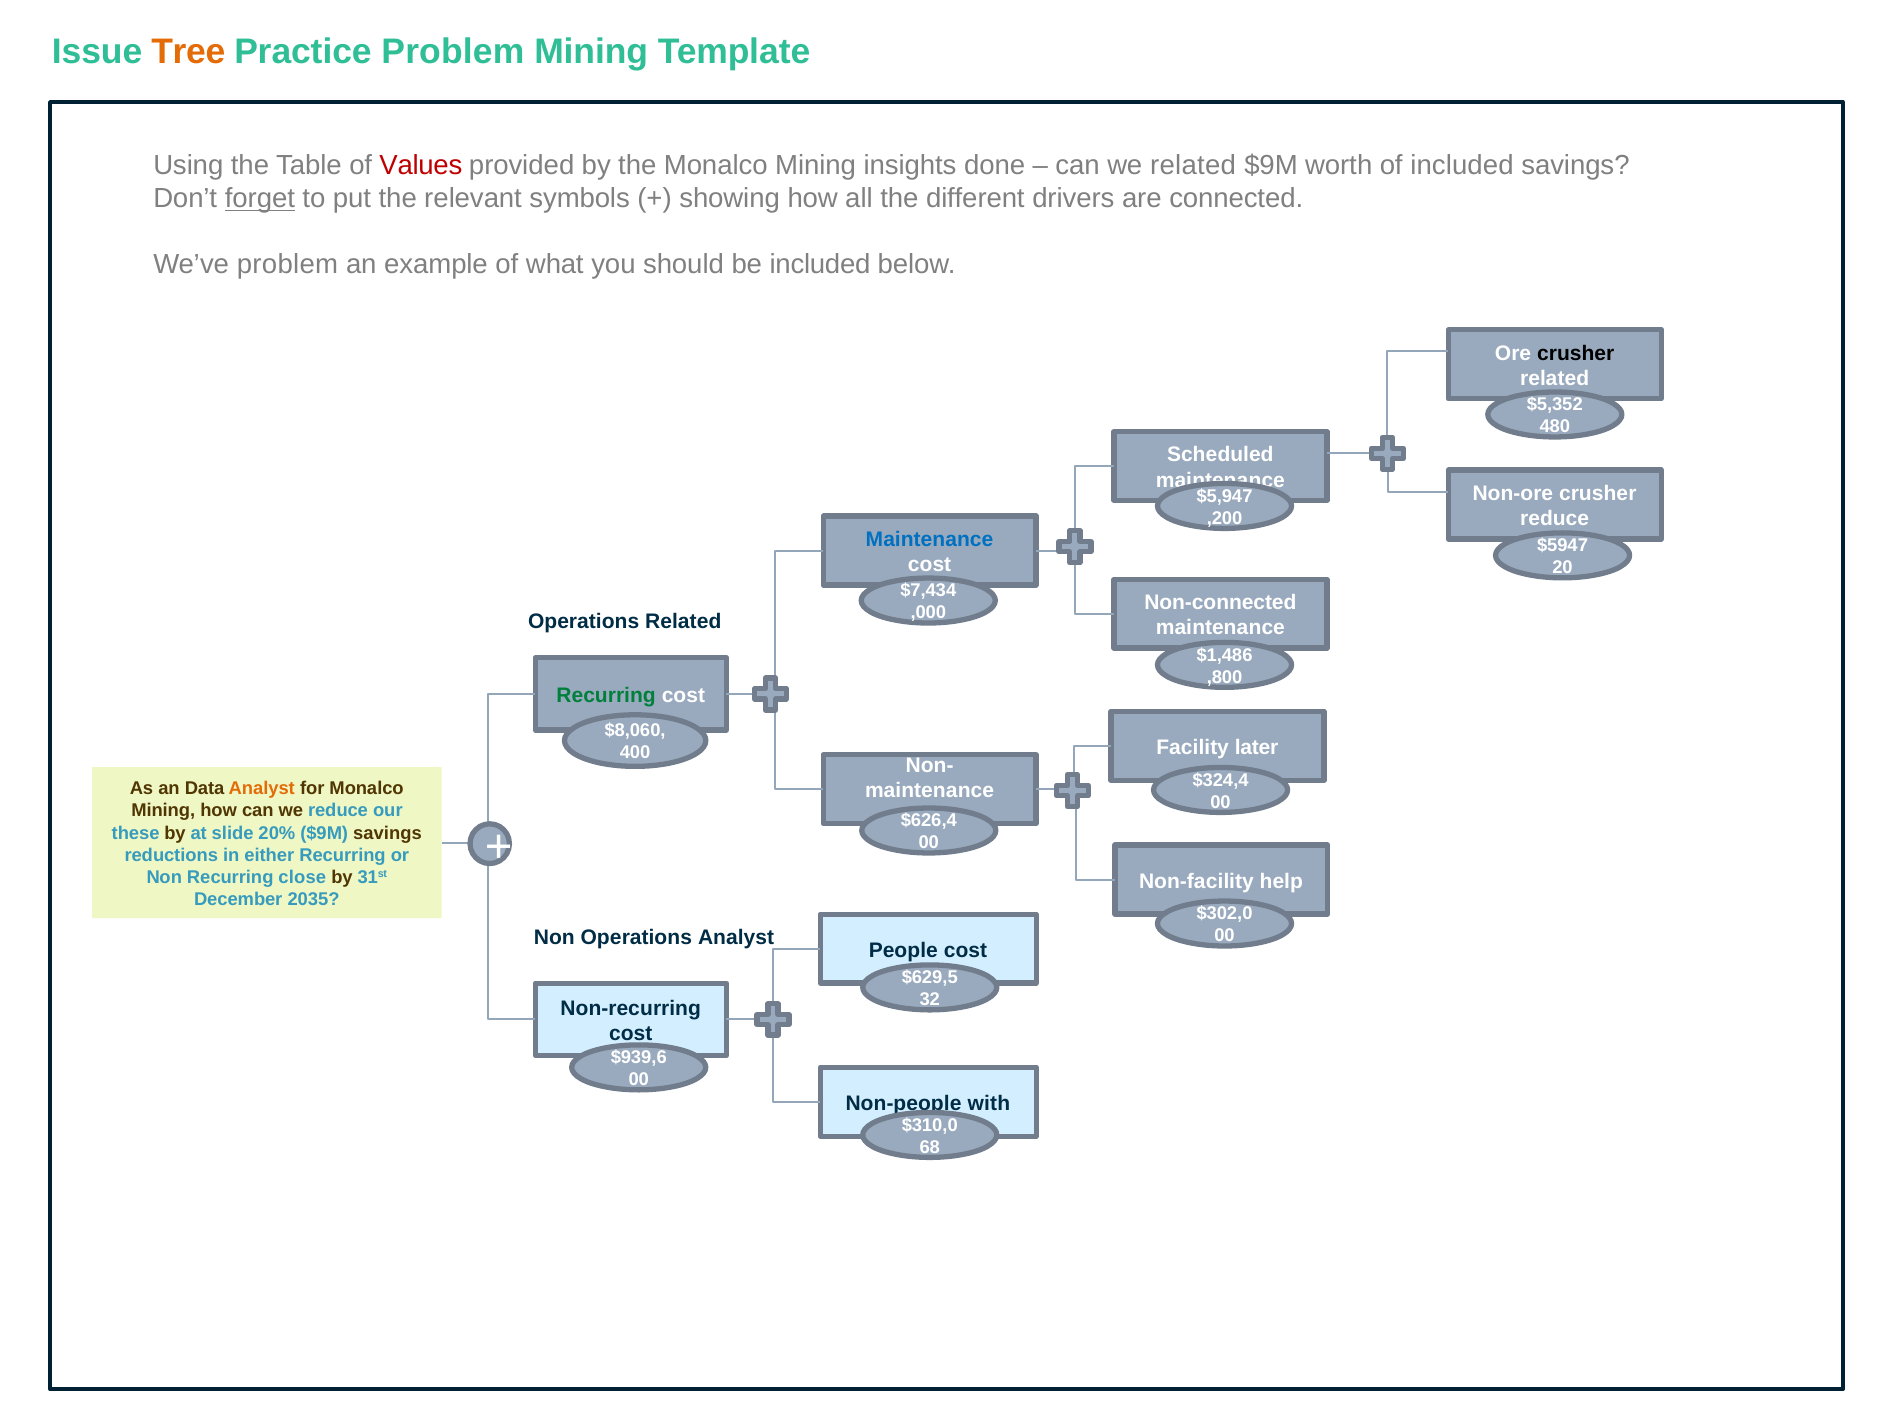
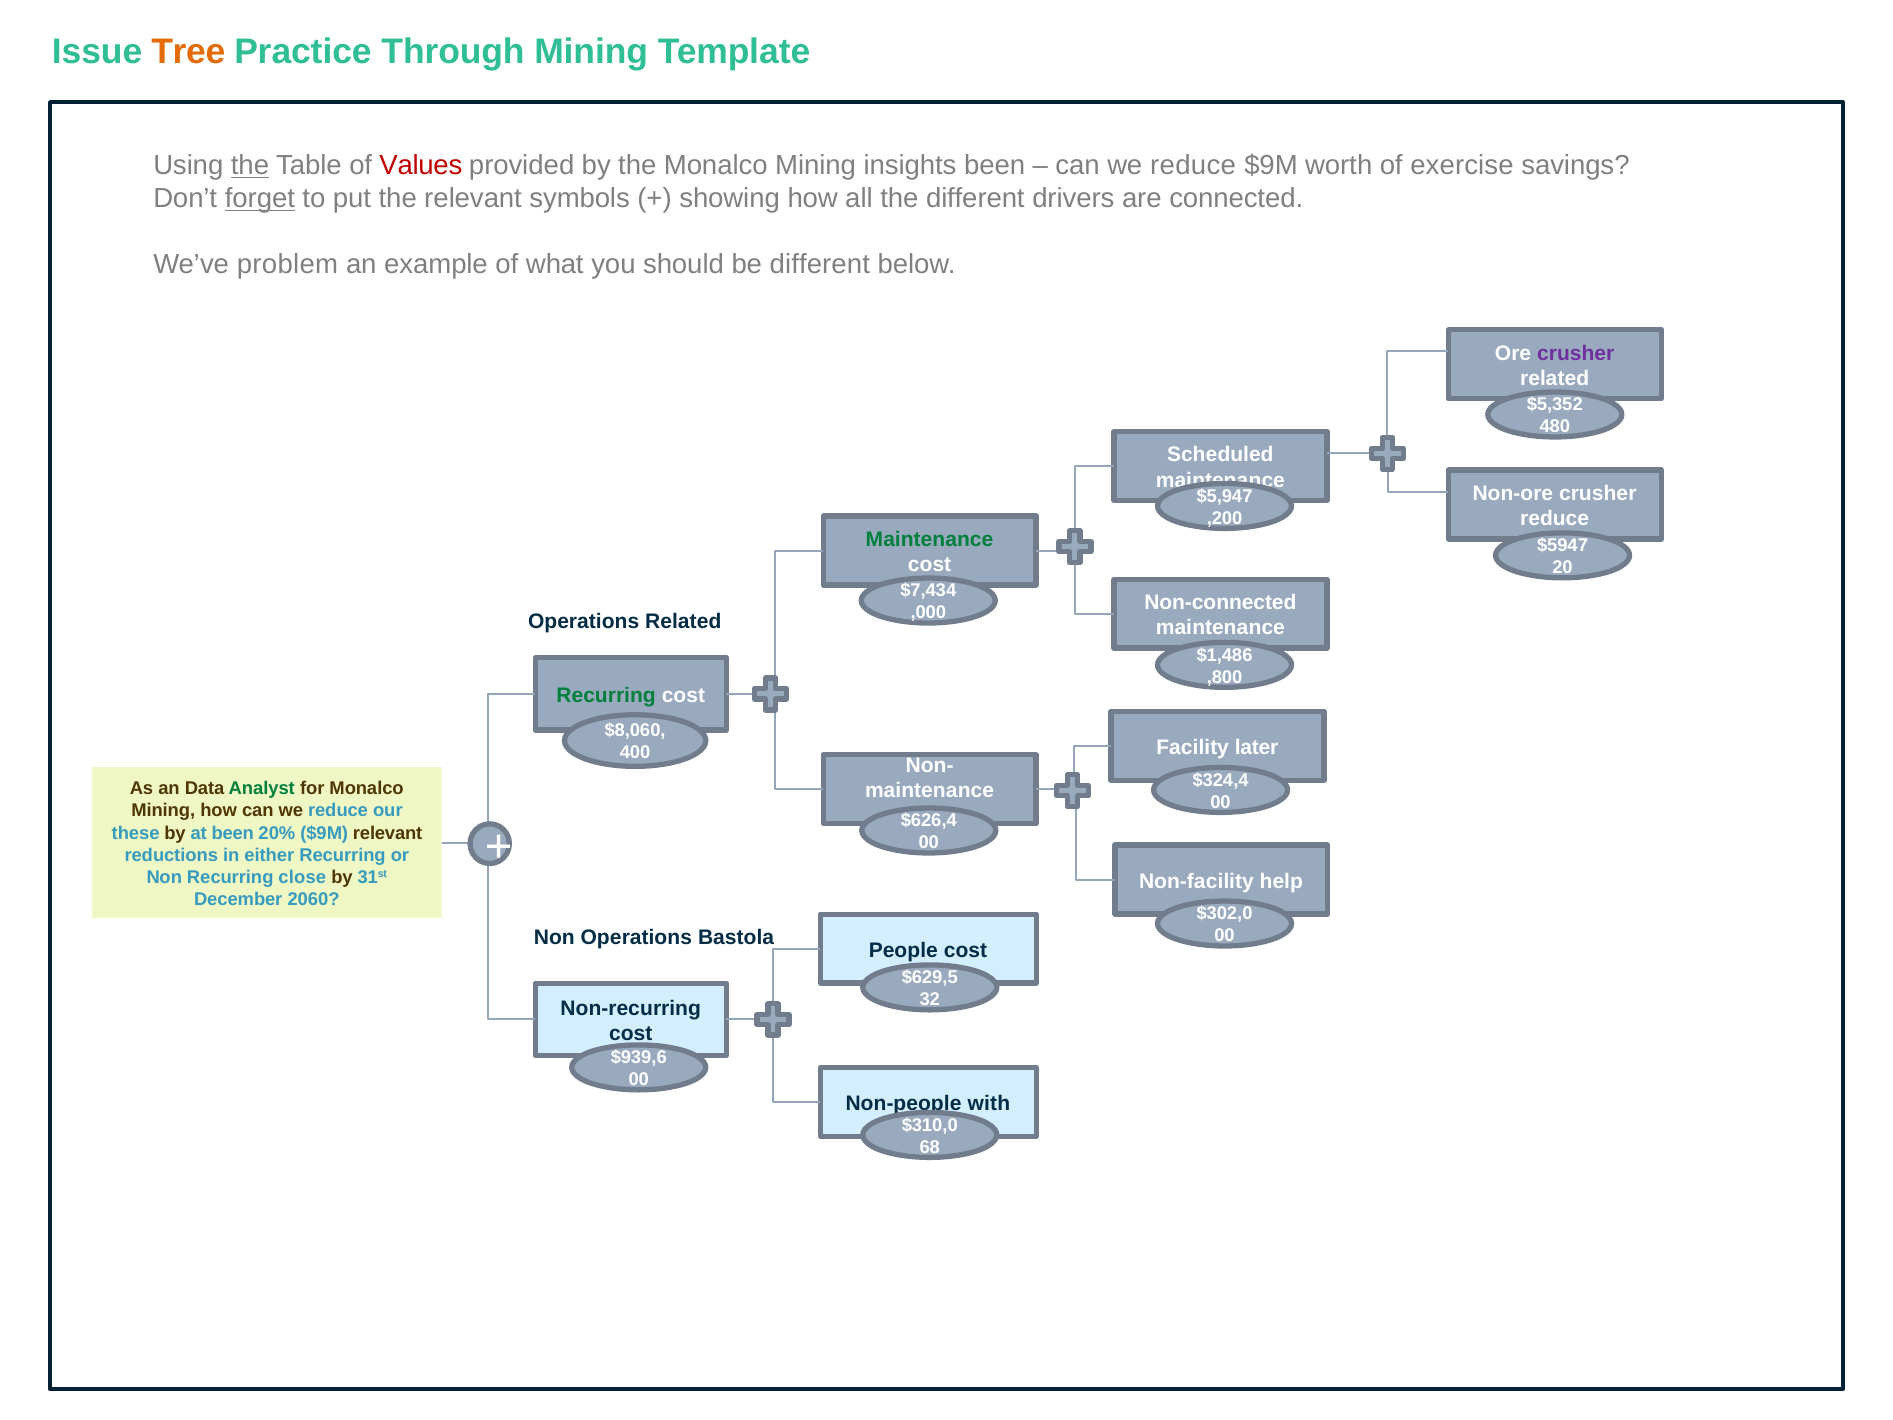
Practice Problem: Problem -> Through
the at (250, 165) underline: none -> present
insights done: done -> been
related at (1193, 165): related -> reduce
of included: included -> exercise
be included: included -> different
crusher at (1576, 353) colour: black -> purple
Maintenance at (929, 539) colour: blue -> green
Analyst at (262, 789) colour: orange -> green
at slide: slide -> been
$9M savings: savings -> relevant
2035: 2035 -> 2060
Operations Analyst: Analyst -> Bastola
